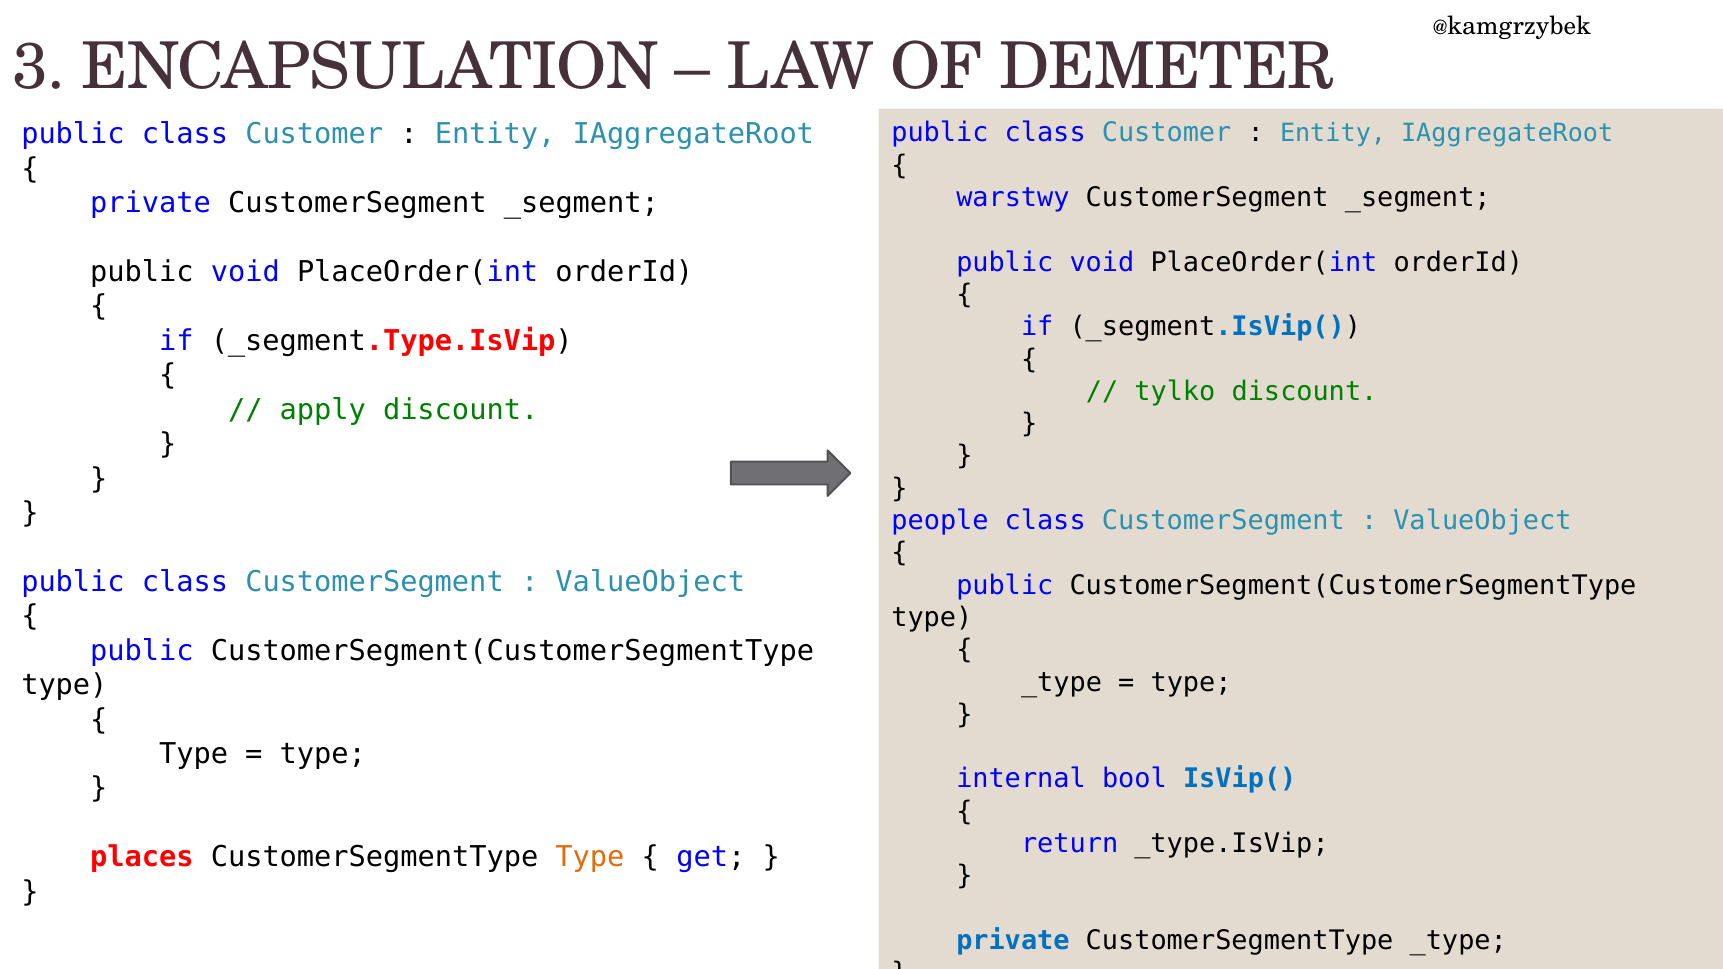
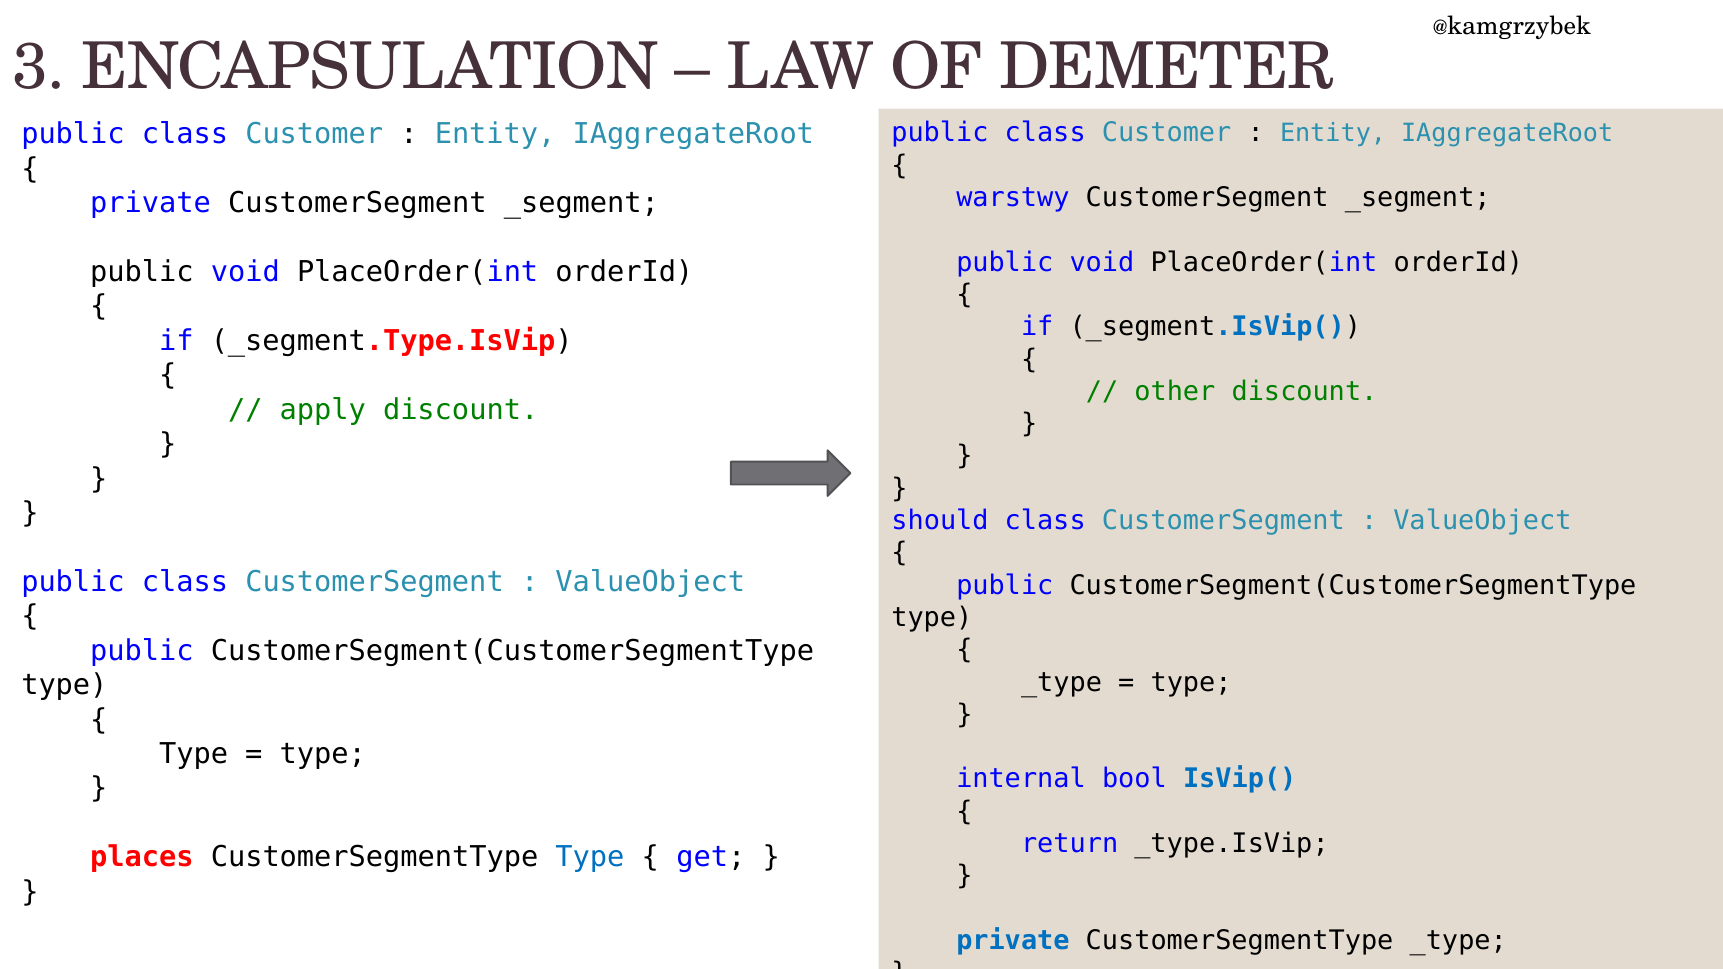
tylko: tylko -> other
people: people -> should
Type at (590, 858) colour: orange -> blue
